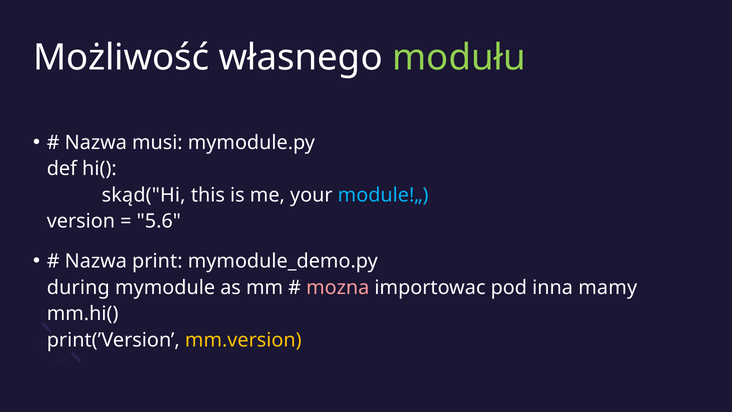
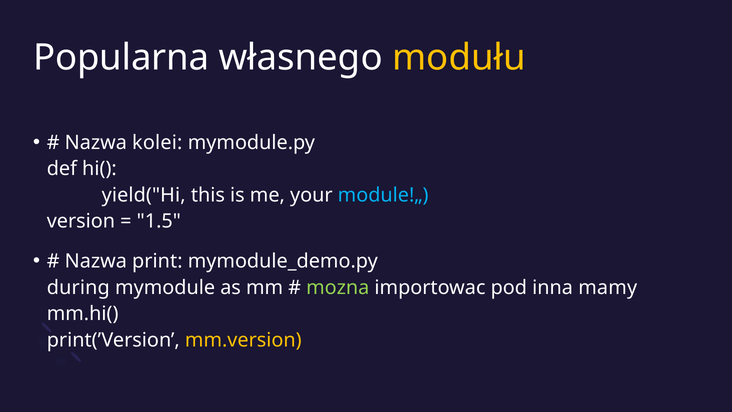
Możliwość: Możliwość -> Popularna
modułu colour: light green -> yellow
musi: musi -> kolei
skąd("Hi: skąd("Hi -> yield("Hi
5.6: 5.6 -> 1.5
mozna colour: pink -> light green
